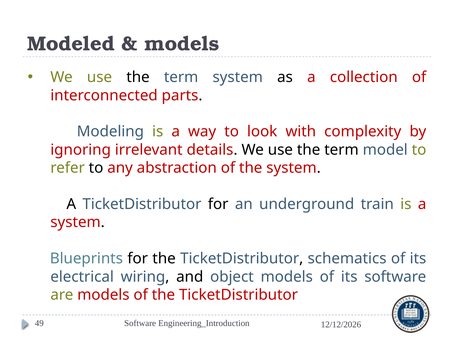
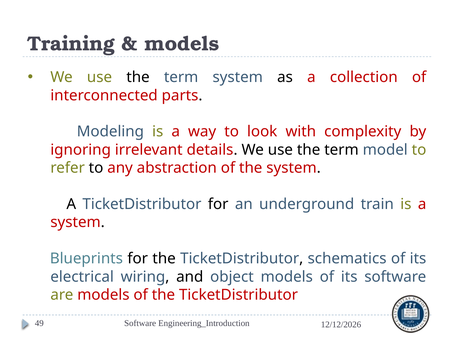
Modeled: Modeled -> Training
